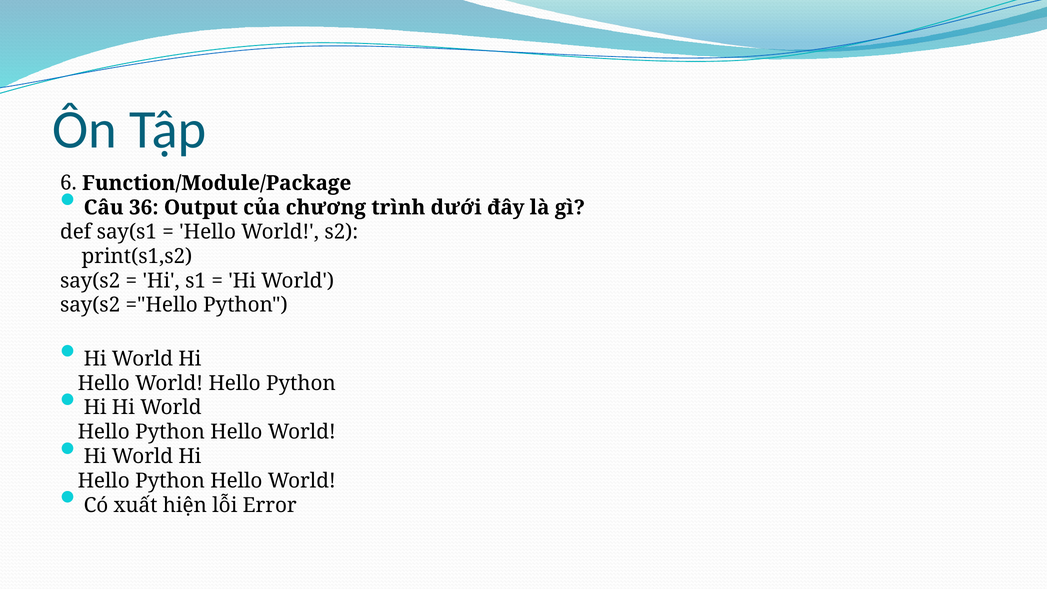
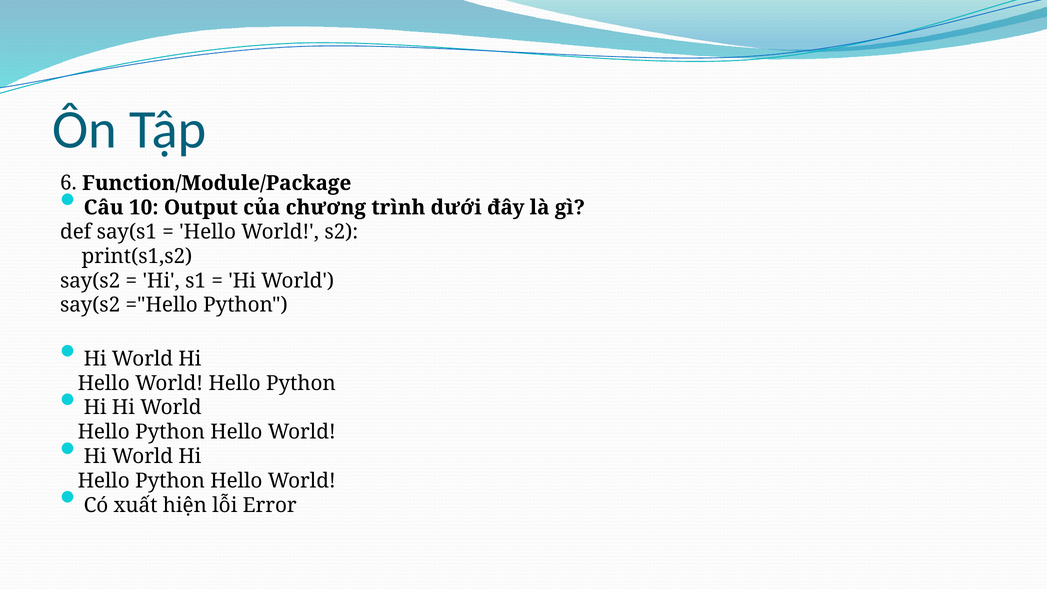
36: 36 -> 10
